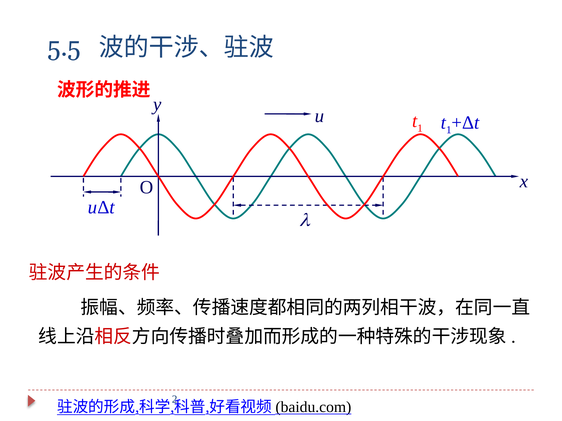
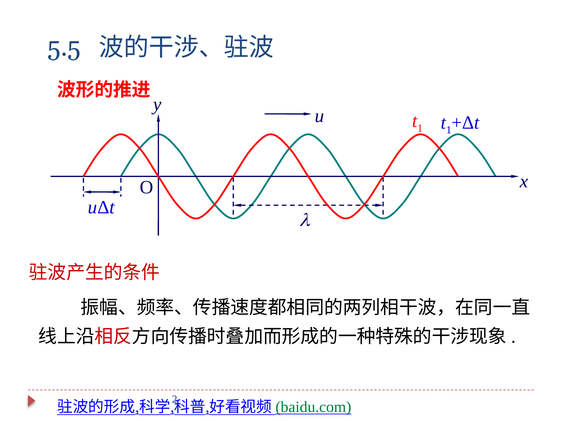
baidu.com colour: black -> green
